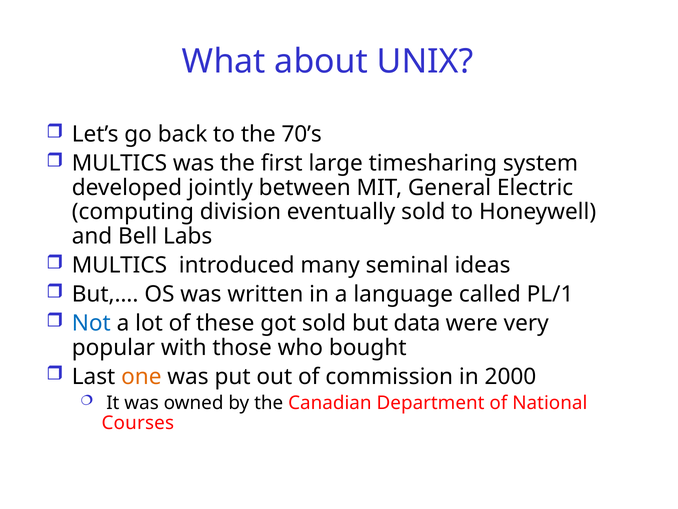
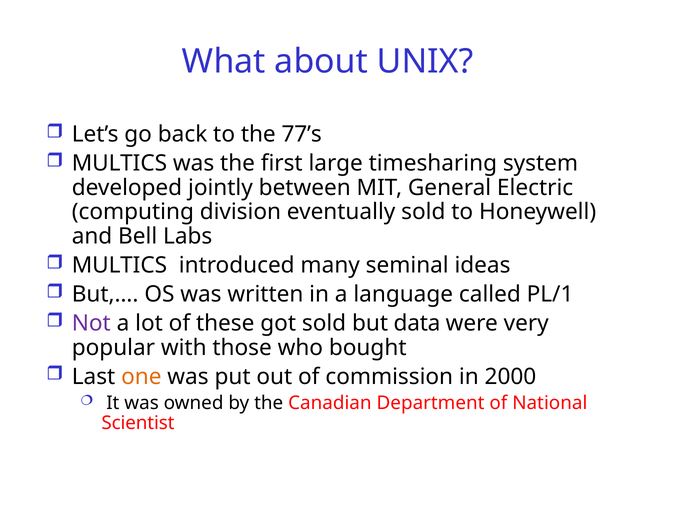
70’s: 70’s -> 77’s
Not colour: blue -> purple
Courses: Courses -> Scientist
